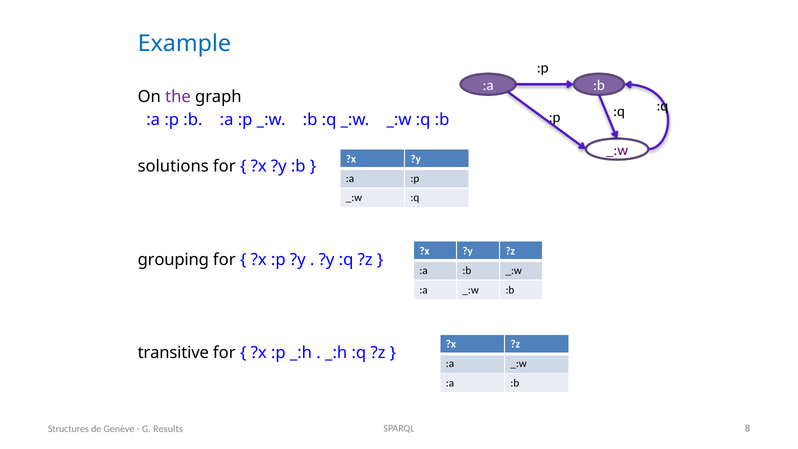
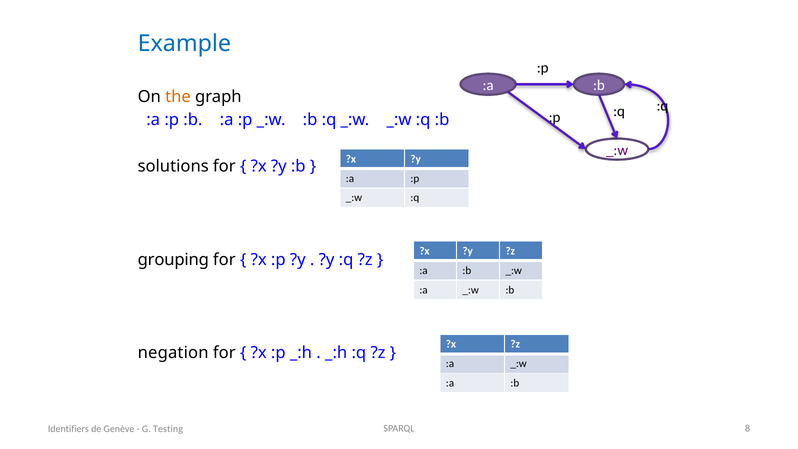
the colour: purple -> orange
transitive: transitive -> negation
Structures: Structures -> Identifiers
Results: Results -> Testing
